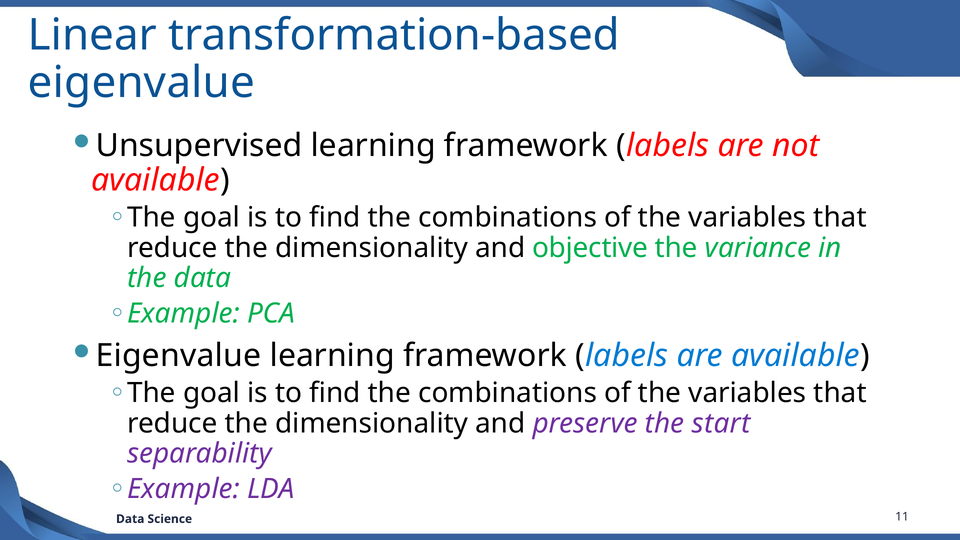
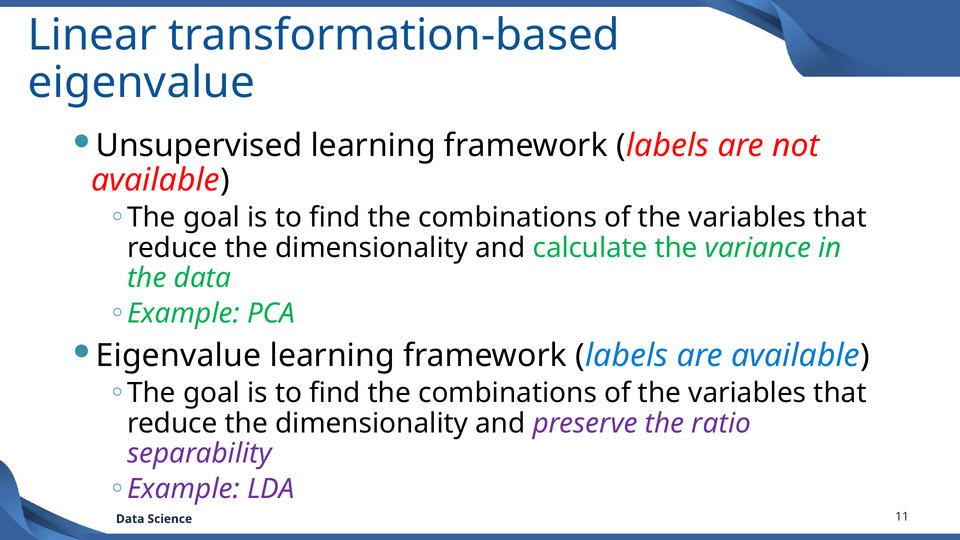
objective: objective -> calculate
start: start -> ratio
